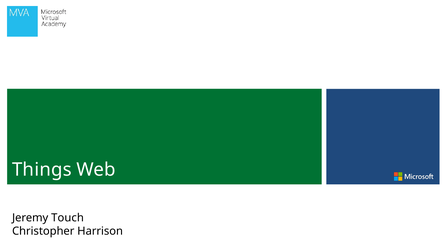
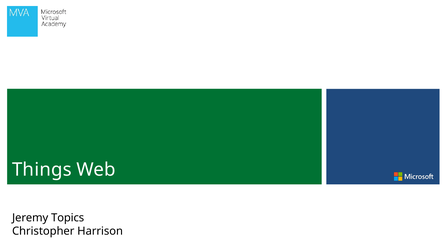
Touch: Touch -> Topics
